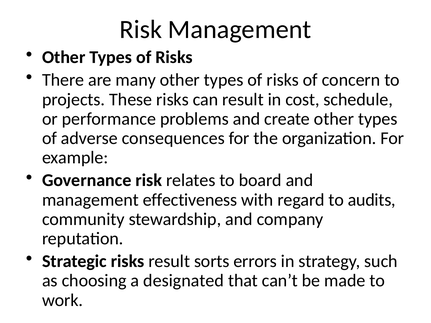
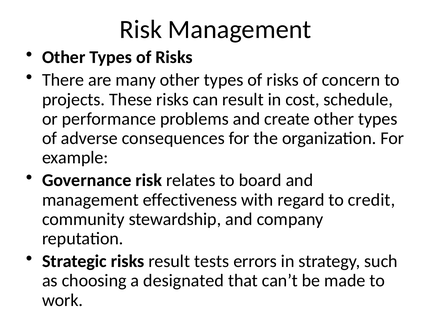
audits: audits -> credit
sorts: sorts -> tests
